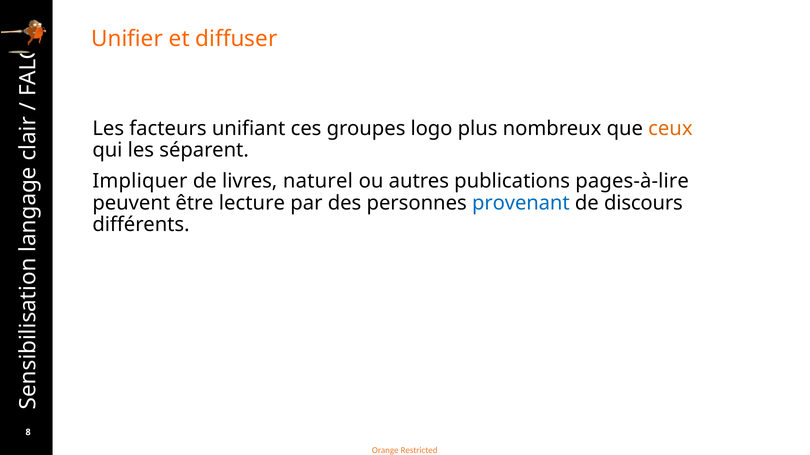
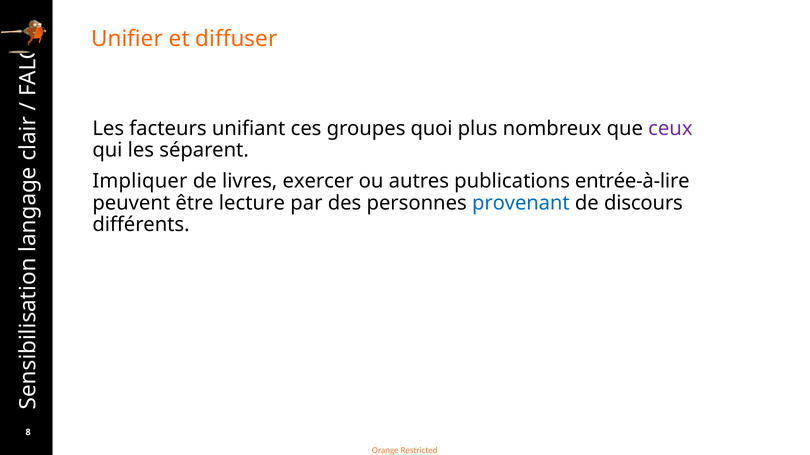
logo: logo -> quoi
ceux colour: orange -> purple
naturel: naturel -> exercer
pages-à-lire: pages-à-lire -> entrée-à-lire
